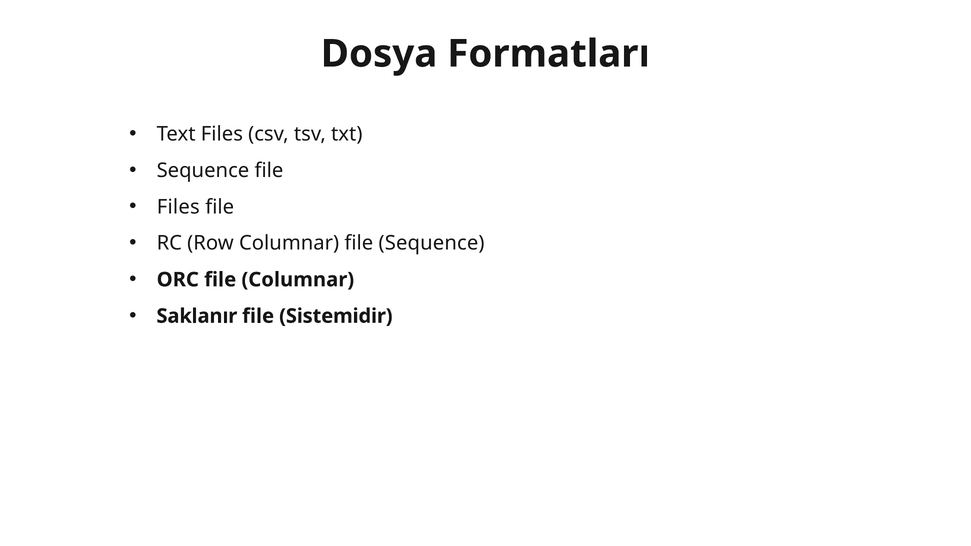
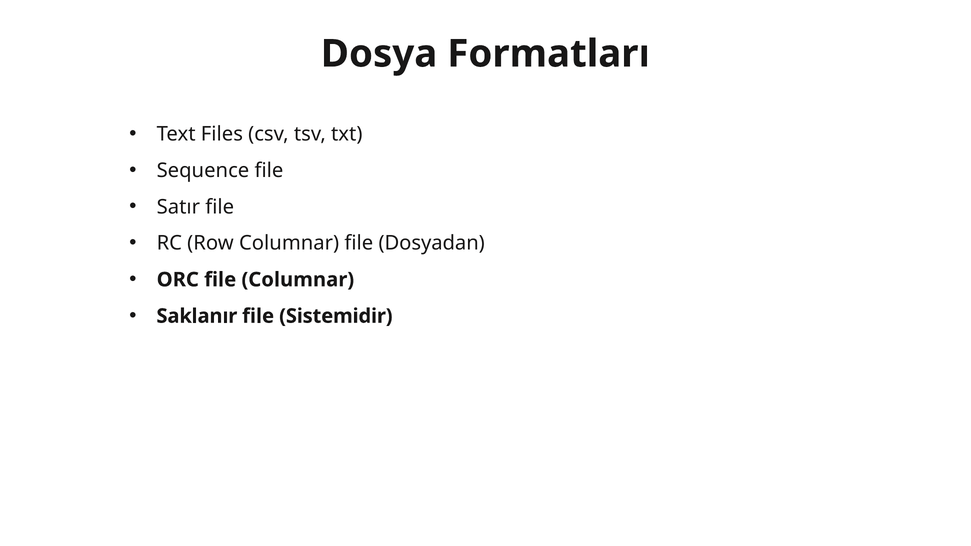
Files at (178, 207): Files -> Satır
file Sequence: Sequence -> Dosyadan
